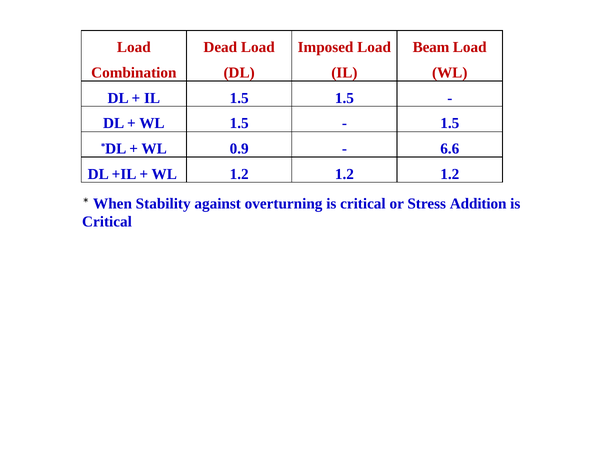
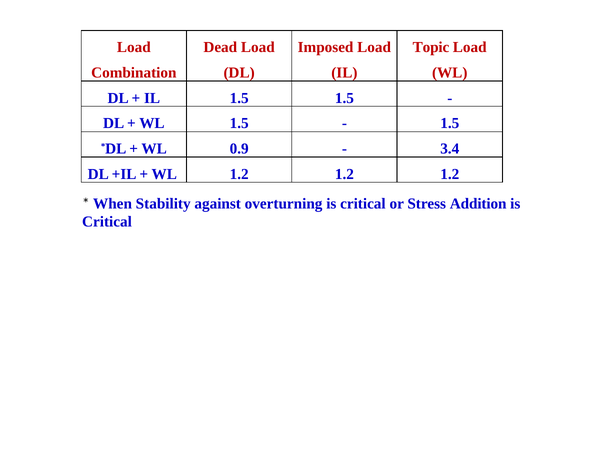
Beam: Beam -> Topic
6.6: 6.6 -> 3.4
